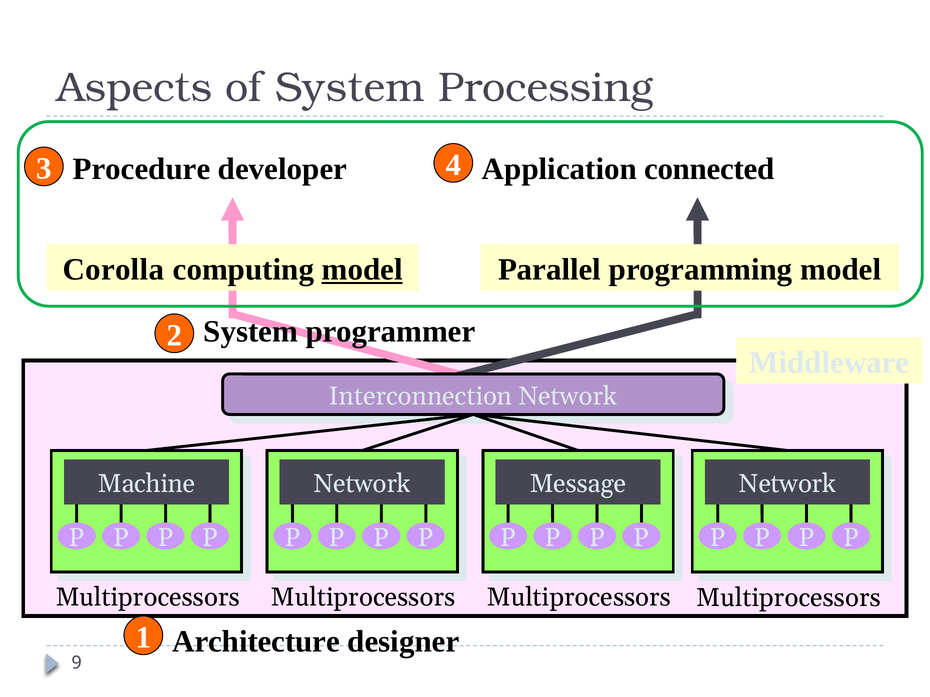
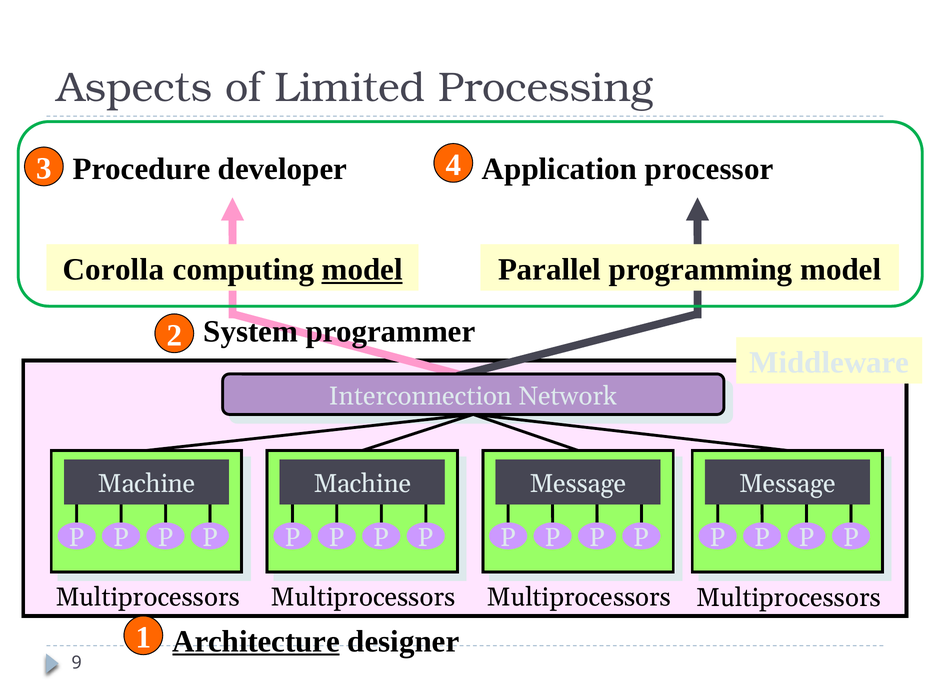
of System: System -> Limited
connected: connected -> processor
Network at (362, 484): Network -> Machine
Network at (788, 484): Network -> Message
Architecture underline: none -> present
